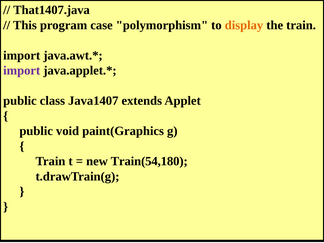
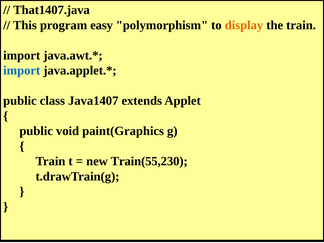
case: case -> easy
import at (22, 71) colour: purple -> blue
Train(54,180: Train(54,180 -> Train(55,230
